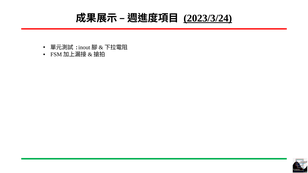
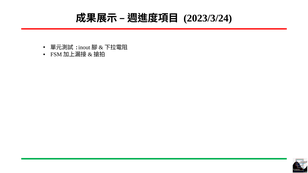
2023/3/24 underline: present -> none
